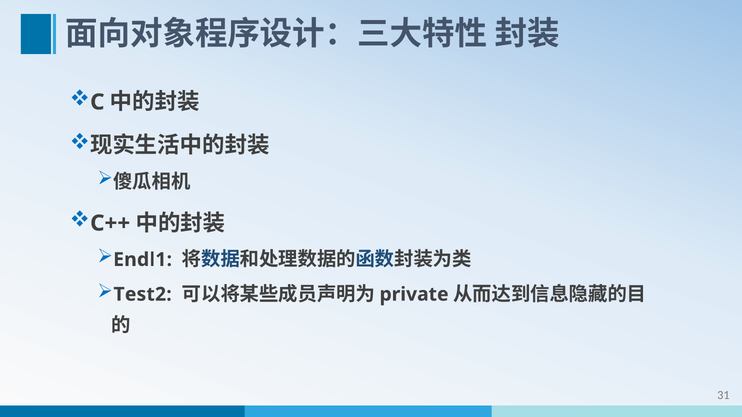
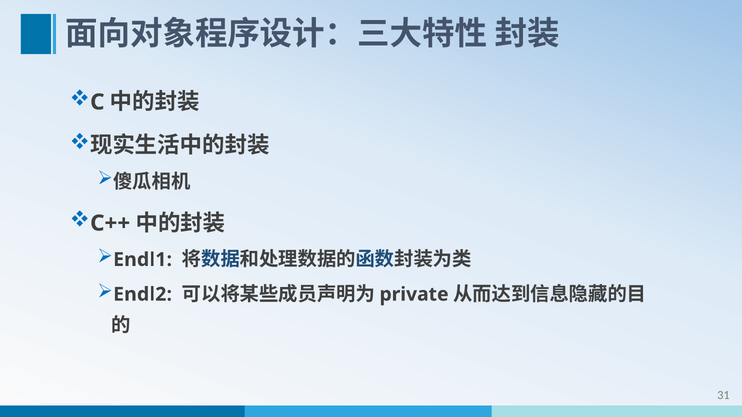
Test2: Test2 -> Endl2
